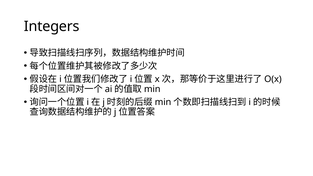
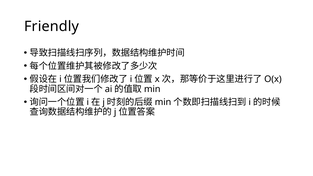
Integers: Integers -> Friendly
